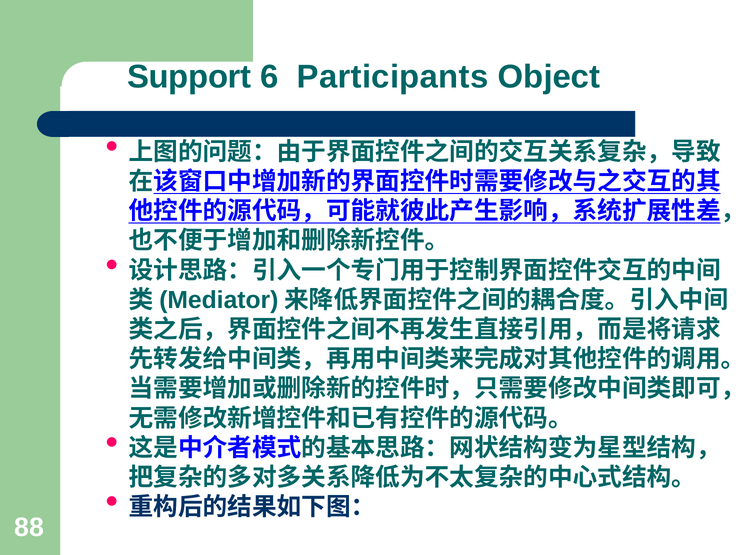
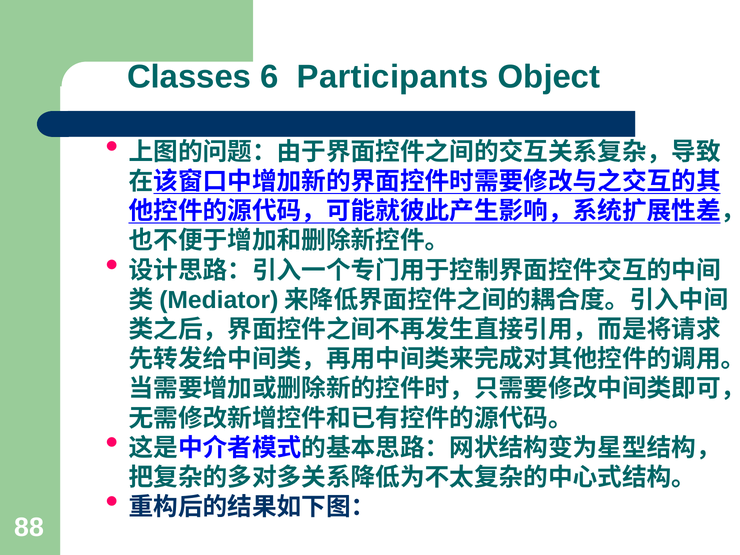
Support: Support -> Classes
